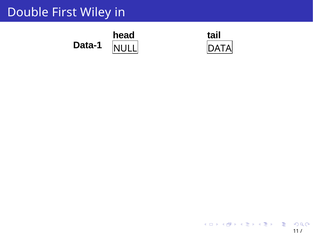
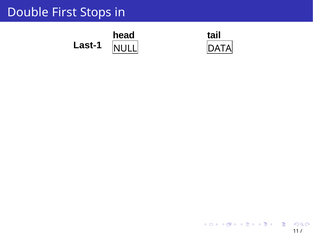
Wiley: Wiley -> Stops
Data-1: Data-1 -> Last-1
